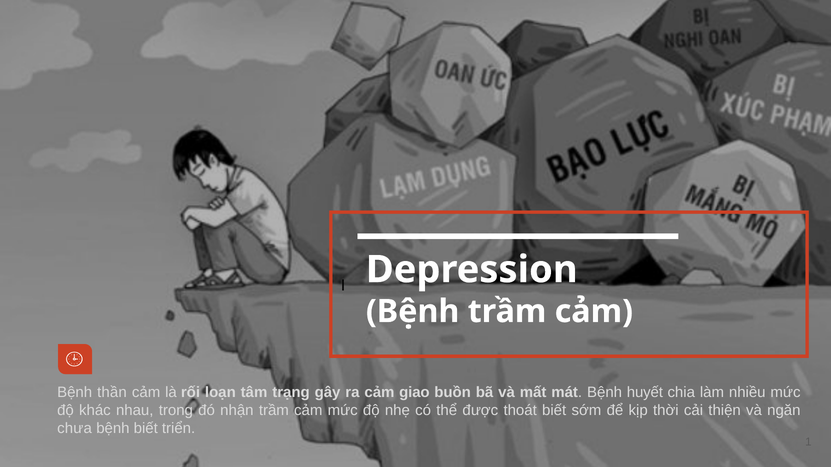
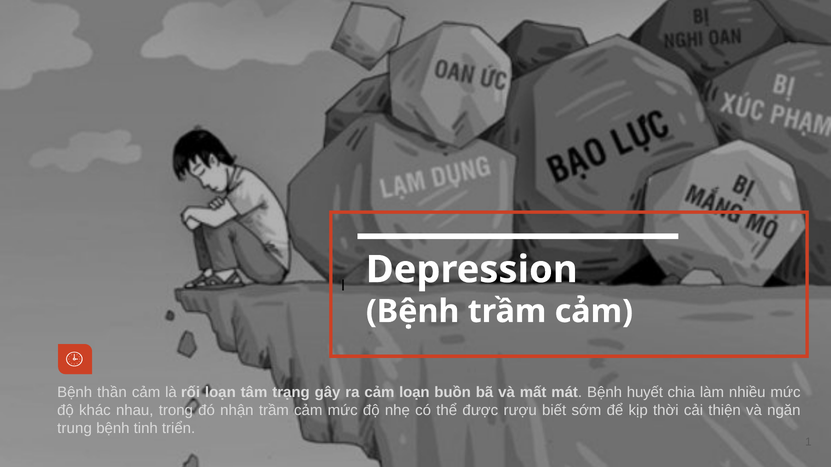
cảm giao: giao -> loạn
thoát: thoát -> rượu
chưa: chưa -> trung
bệnh biết: biết -> tinh
